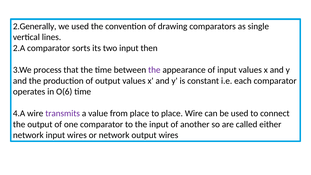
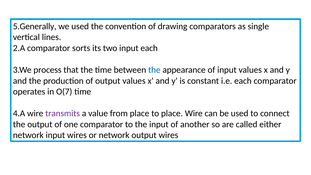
2.Generally: 2.Generally -> 5.Generally
input then: then -> each
the at (154, 70) colour: purple -> blue
O(6: O(6 -> O(7
